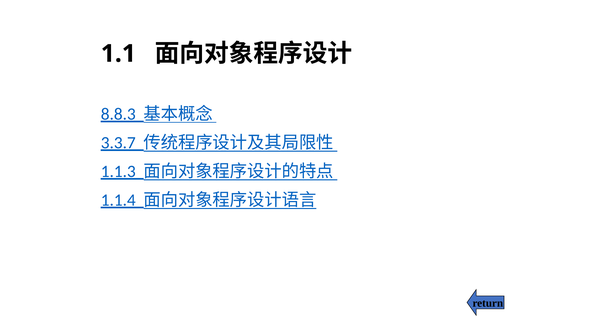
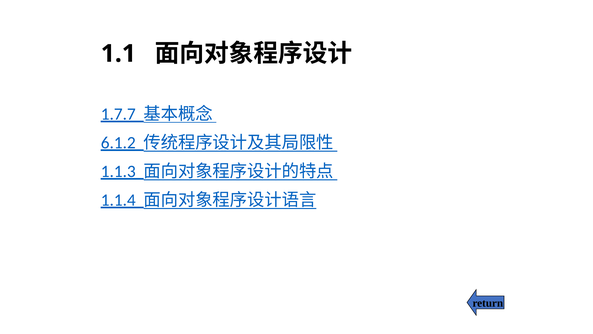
8.8.3: 8.8.3 -> 1.7.7
3.3.7: 3.3.7 -> 6.1.2
